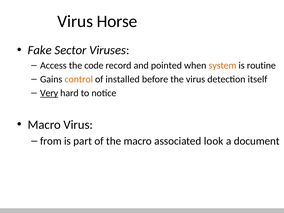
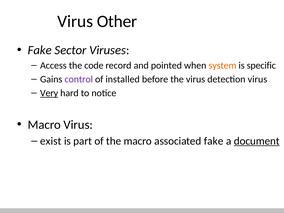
Horse: Horse -> Other
routine: routine -> specific
control colour: orange -> purple
detection itself: itself -> virus
from: from -> exist
associated look: look -> fake
document underline: none -> present
